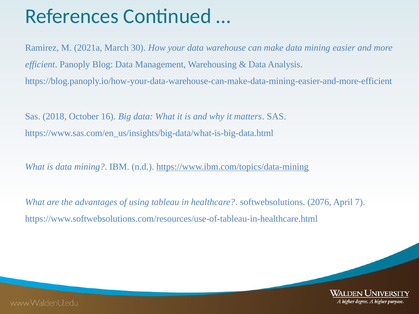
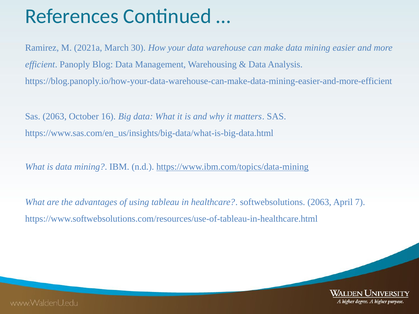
Sas 2018: 2018 -> 2063
softwebsolutions 2076: 2076 -> 2063
